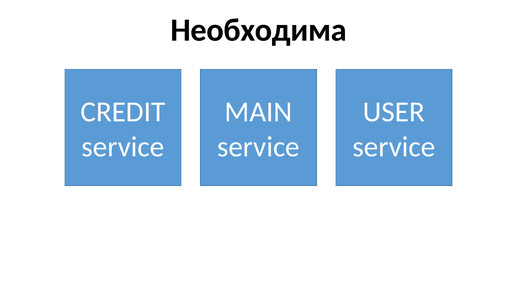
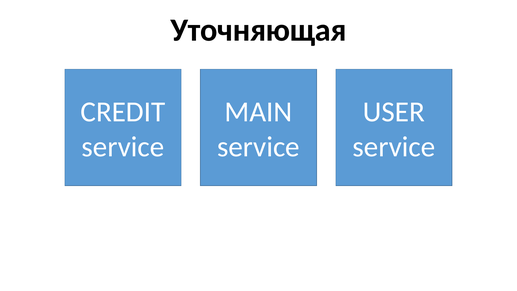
Необходима: Необходима -> Уточняющая
